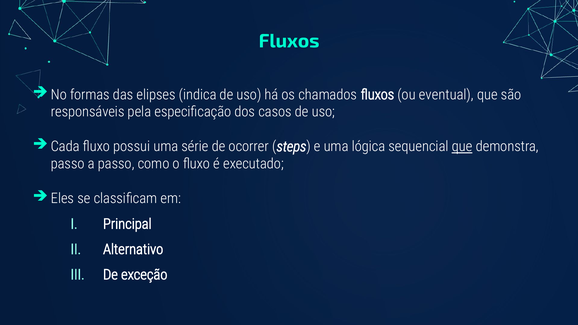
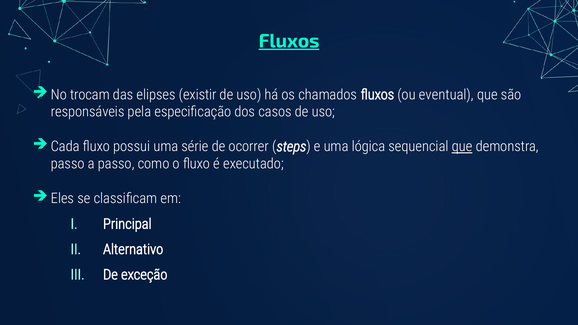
Fluxos at (289, 41) underline: none -> present
formas: formas -> trocam
indica: indica -> existir
